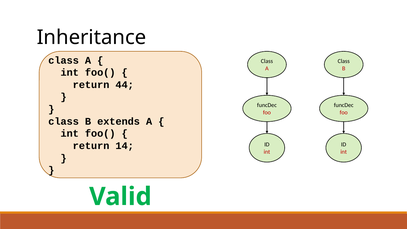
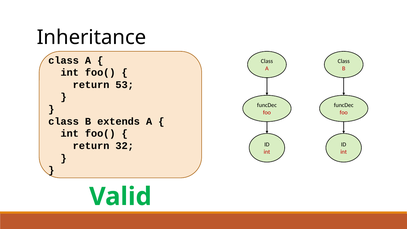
44: 44 -> 53
14: 14 -> 32
